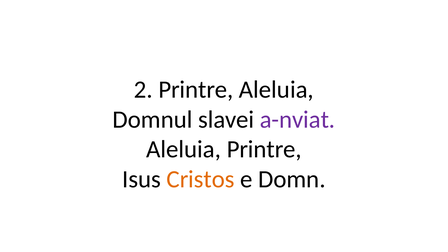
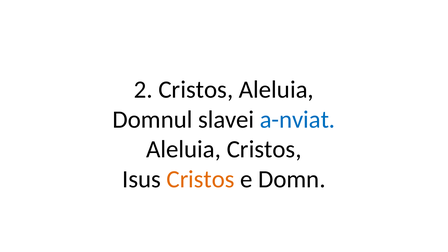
2 Printre: Printre -> Cristos
a-nviat colour: purple -> blue
Aleluia Printre: Printre -> Cristos
